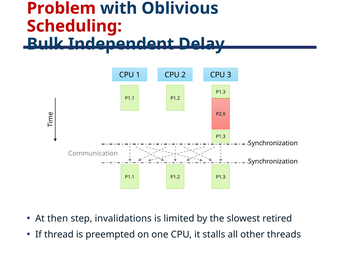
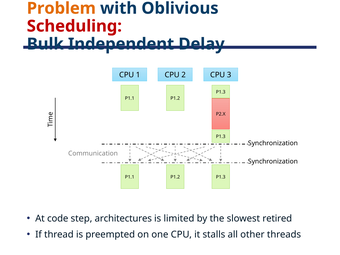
Problem colour: red -> orange
then: then -> code
invalidations: invalidations -> architectures
